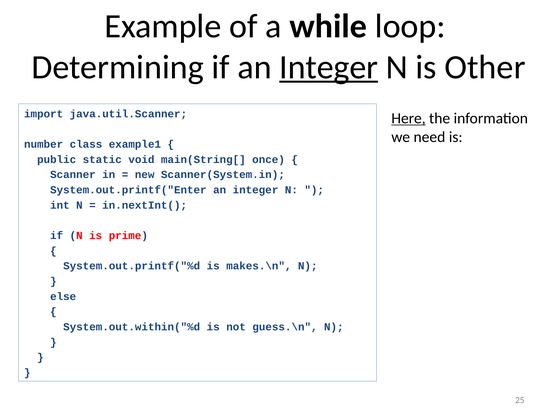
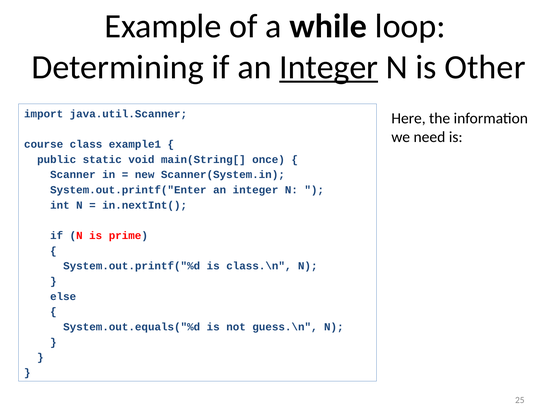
Here underline: present -> none
number: number -> course
makes.\n: makes.\n -> class.\n
System.out.within("%d: System.out.within("%d -> System.out.equals("%d
